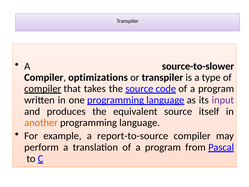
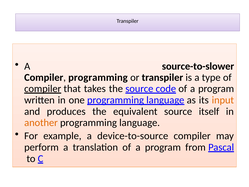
Compiler optimizations: optimizations -> programming
input colour: purple -> orange
report-to-source: report-to-source -> device-to-source
